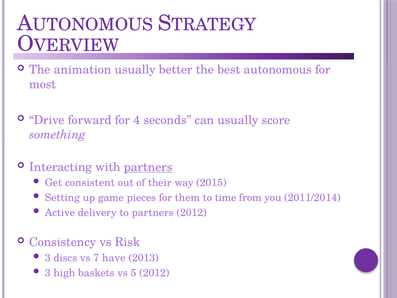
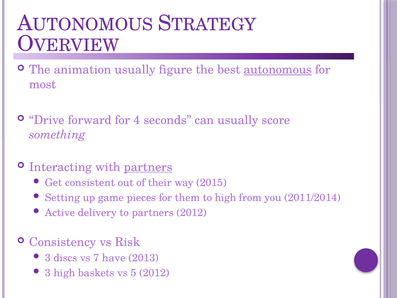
better: better -> figure
autonomous underline: none -> present
to time: time -> high
